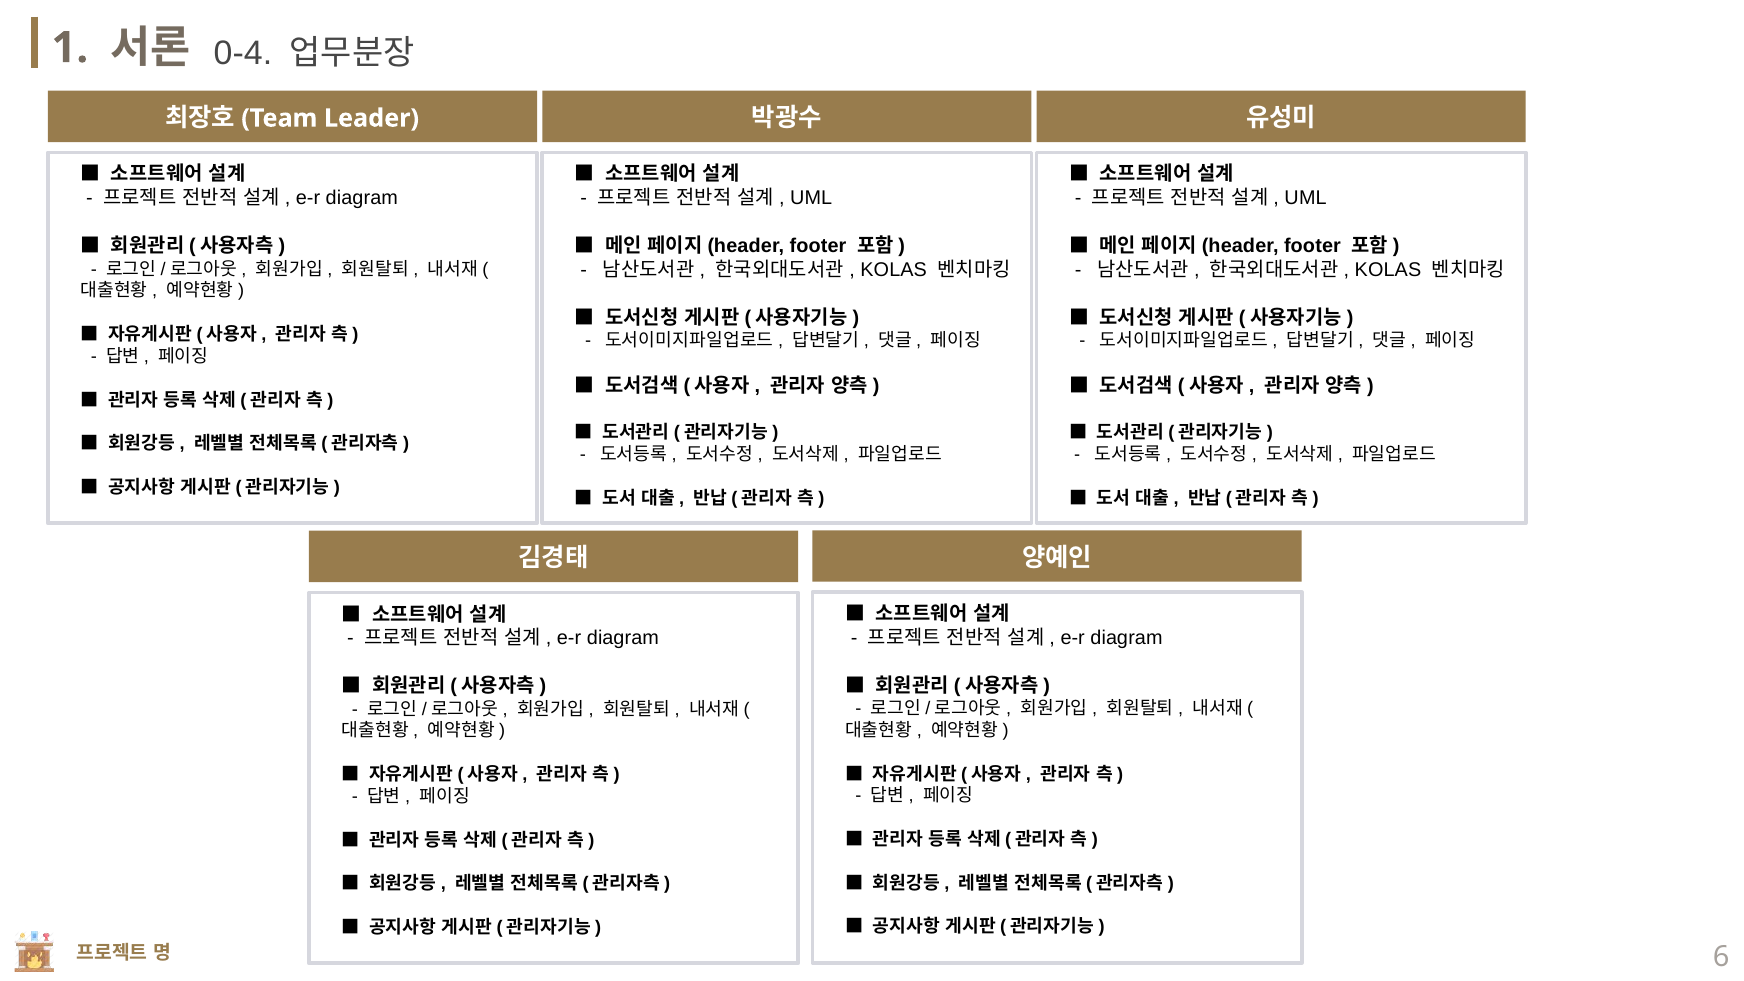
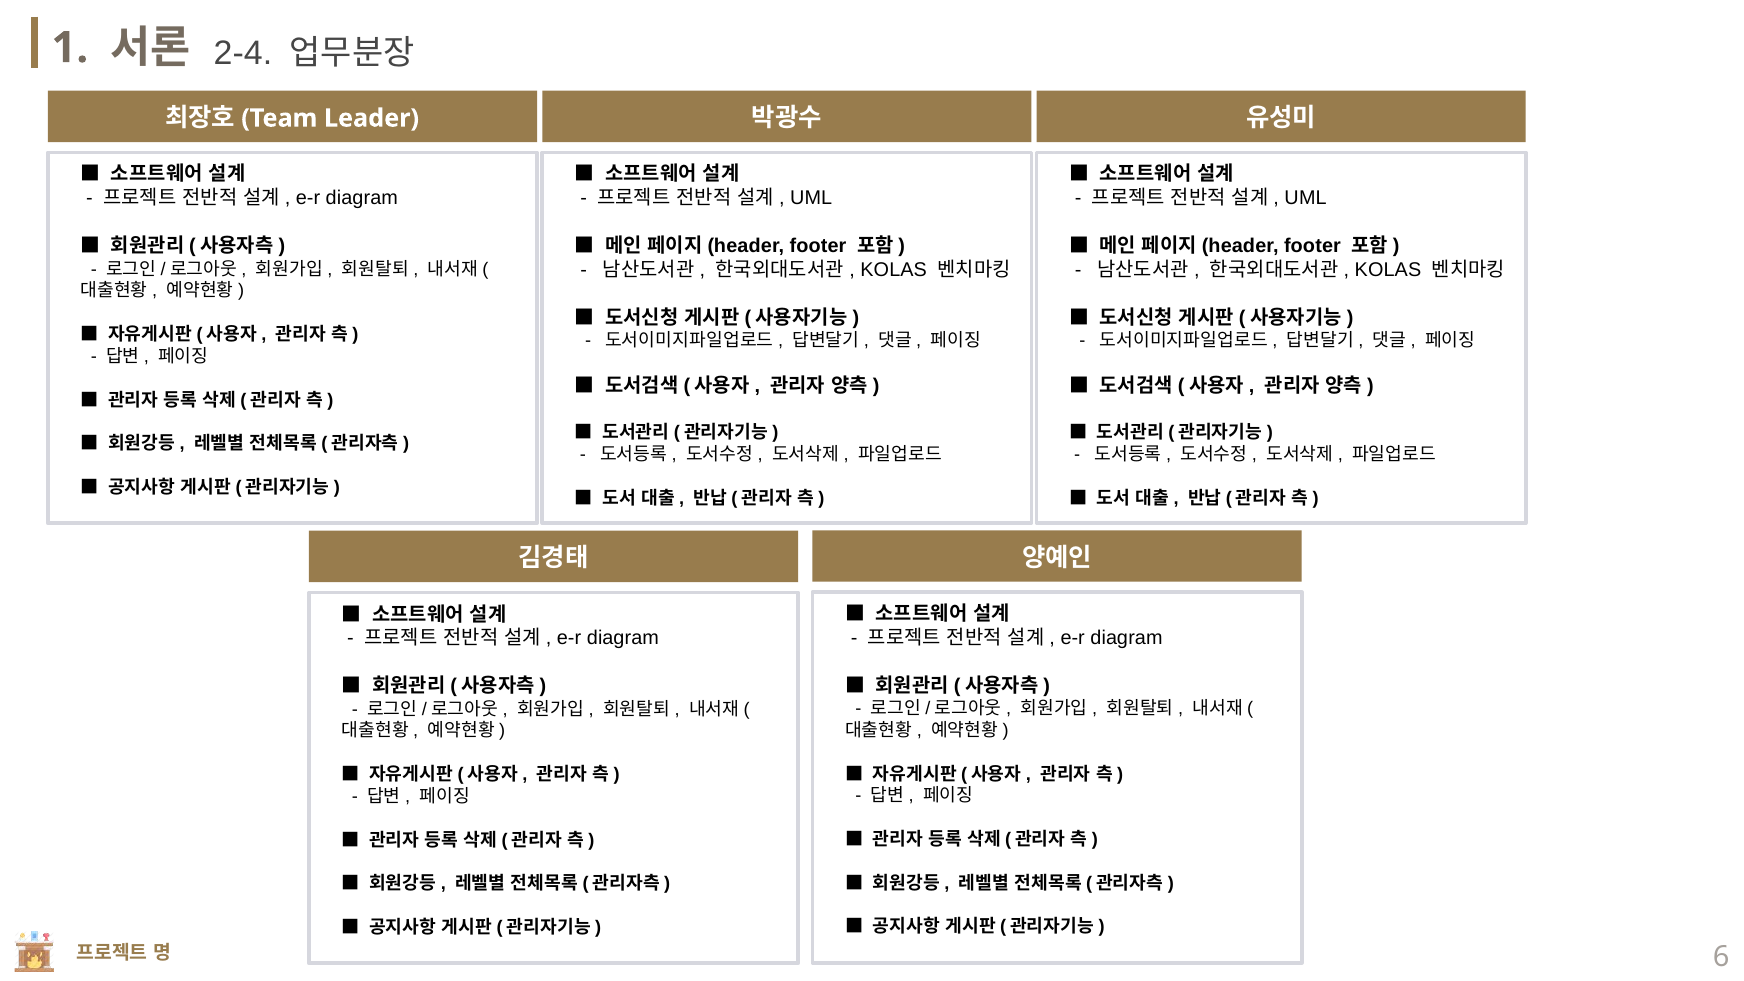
0-4: 0-4 -> 2-4
